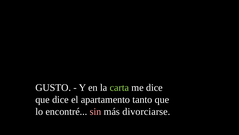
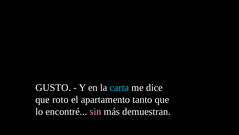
carta colour: light green -> light blue
que dice: dice -> roto
divorciarse: divorciarse -> demuestran
